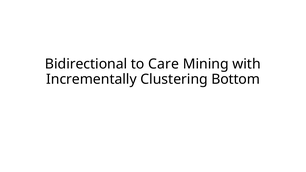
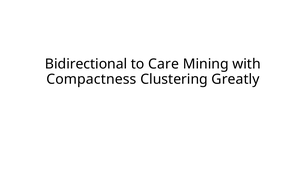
Incrementally: Incrementally -> Compactness
Bottom: Bottom -> Greatly
